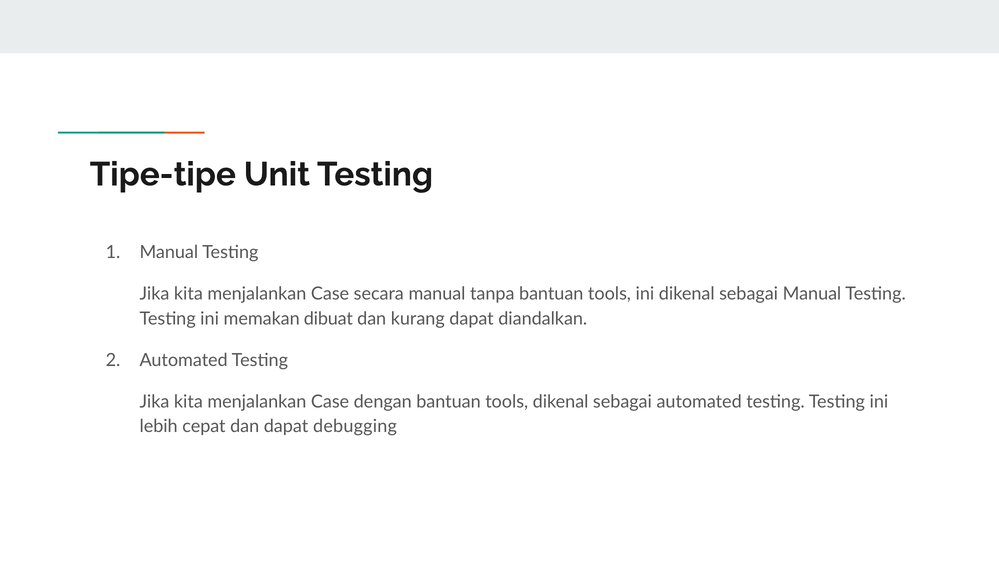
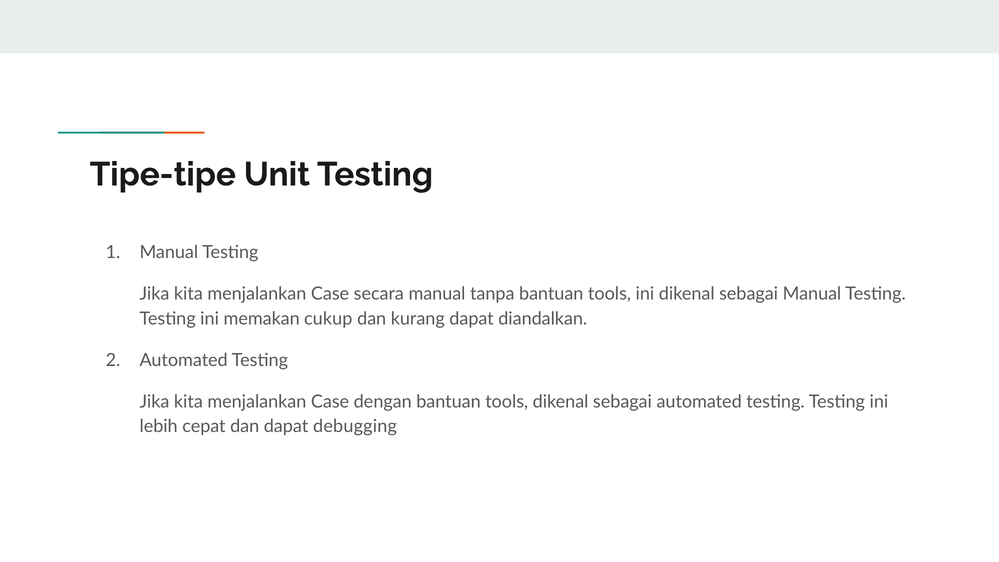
dibuat: dibuat -> cukup
